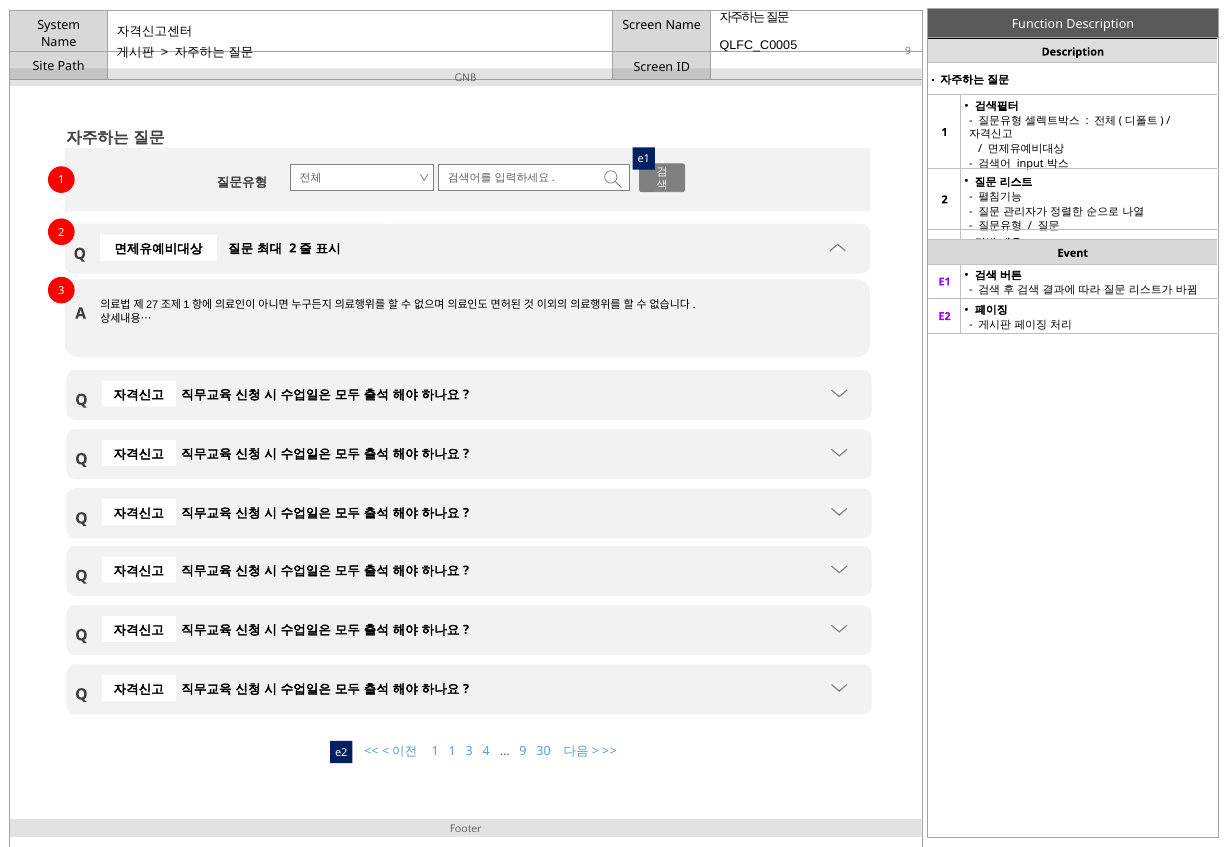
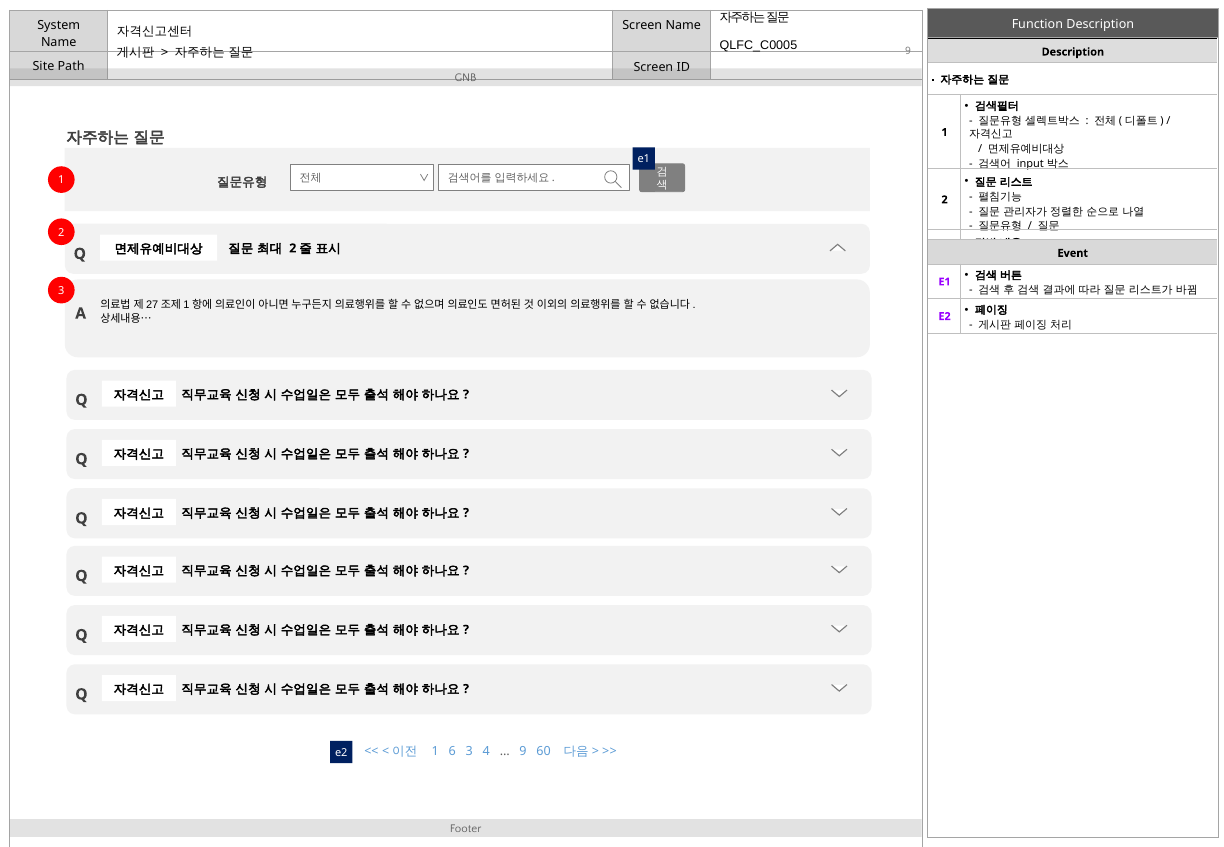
1 1: 1 -> 6
30: 30 -> 60
